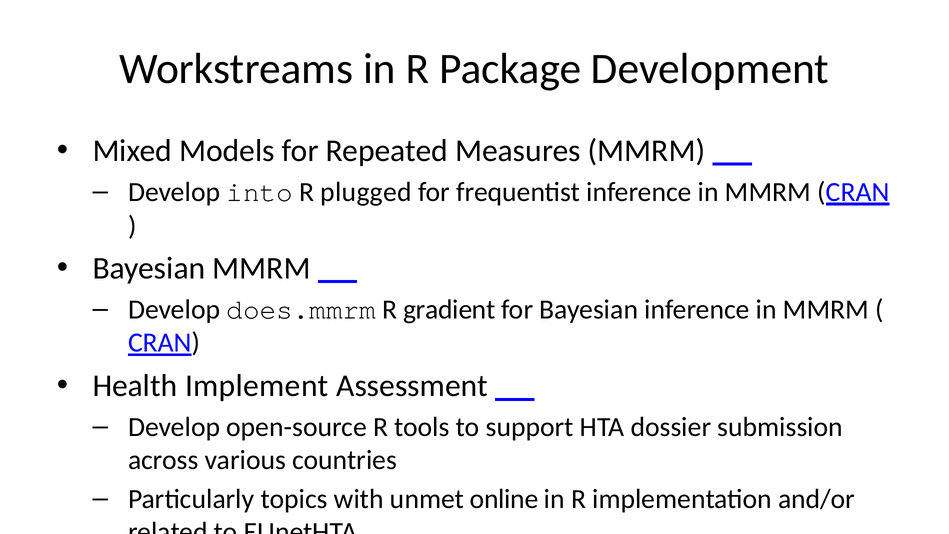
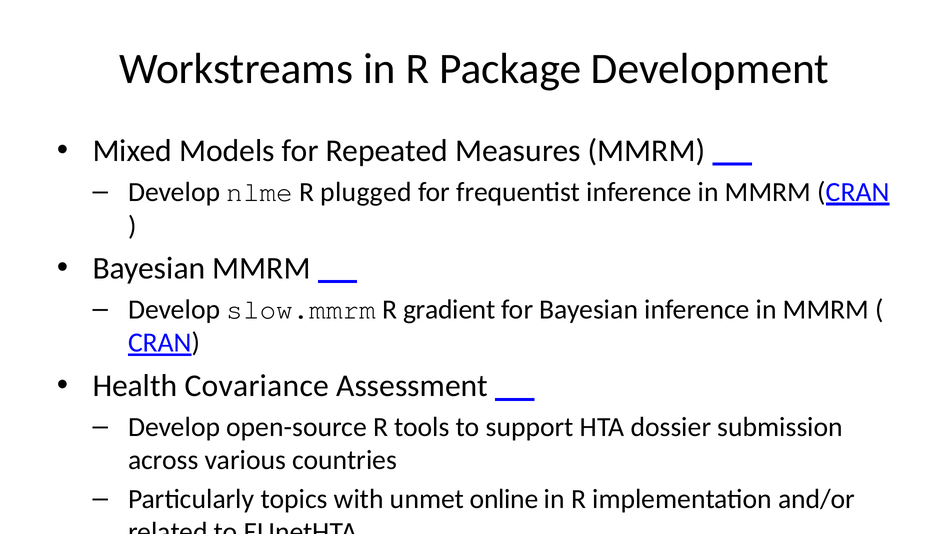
into: into -> nlme
does.mmrm: does.mmrm -> slow.mmrm
Implement: Implement -> Covariance
